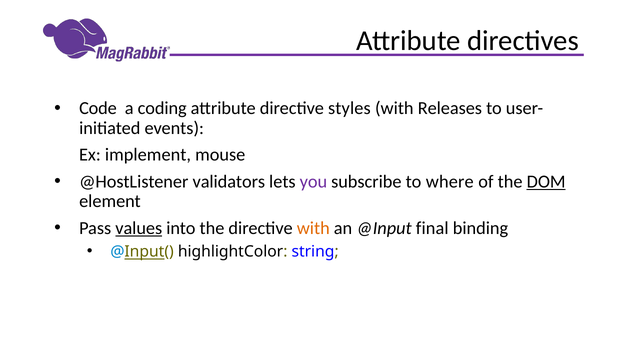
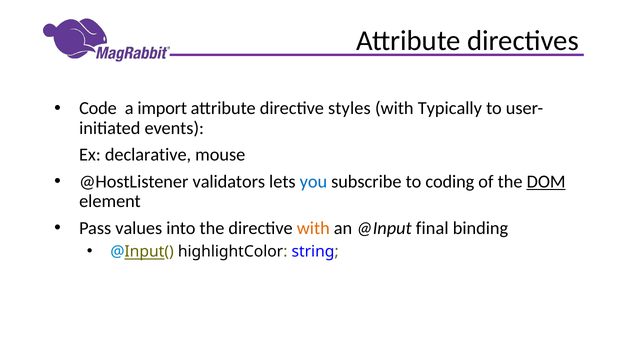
coding: coding -> import
Releases: Releases -> Typically
implement: implement -> declarative
you colour: purple -> blue
where: where -> coding
values underline: present -> none
